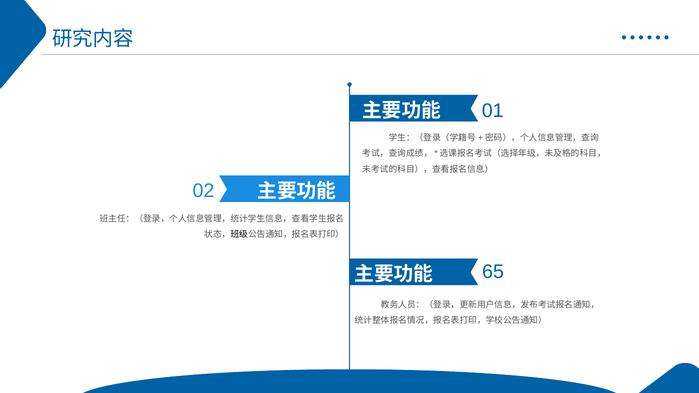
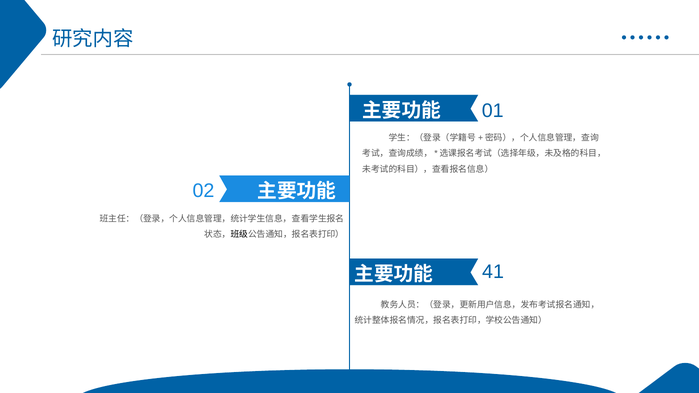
65: 65 -> 41
